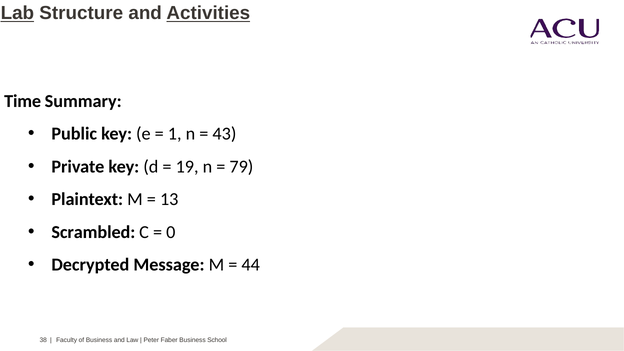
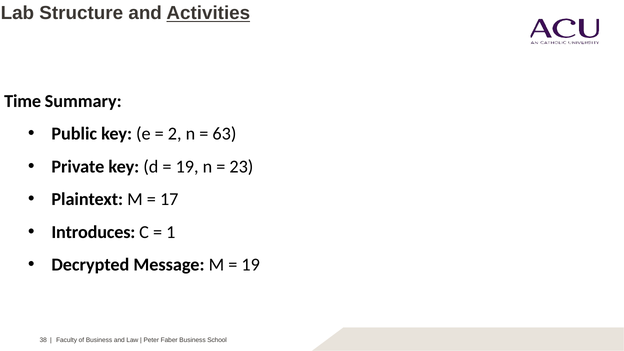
Lab underline: present -> none
1: 1 -> 2
43: 43 -> 63
79: 79 -> 23
13: 13 -> 17
Scrambled: Scrambled -> Introduces
0: 0 -> 1
44 at (251, 265): 44 -> 19
